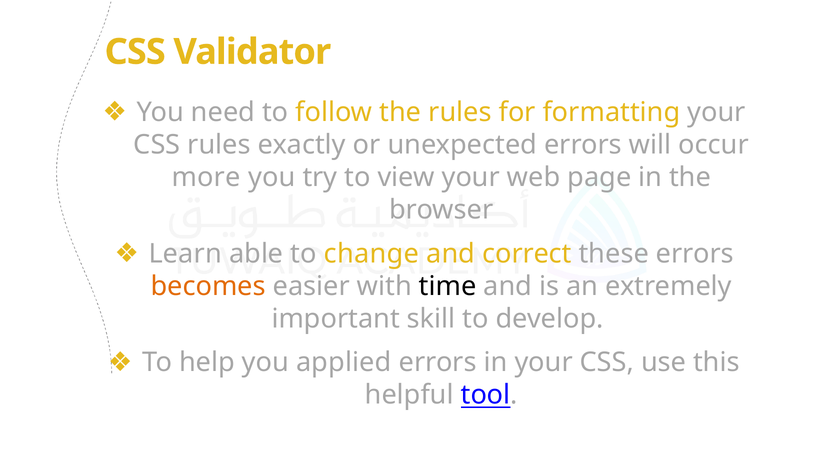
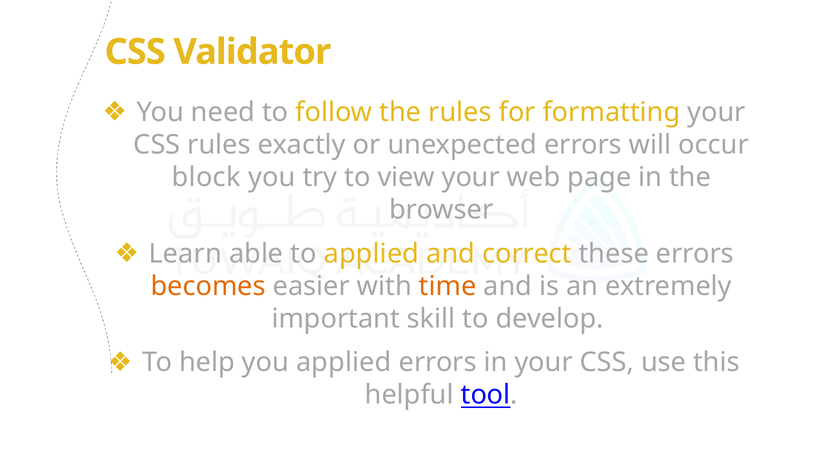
more: more -> block
to change: change -> applied
time colour: black -> orange
